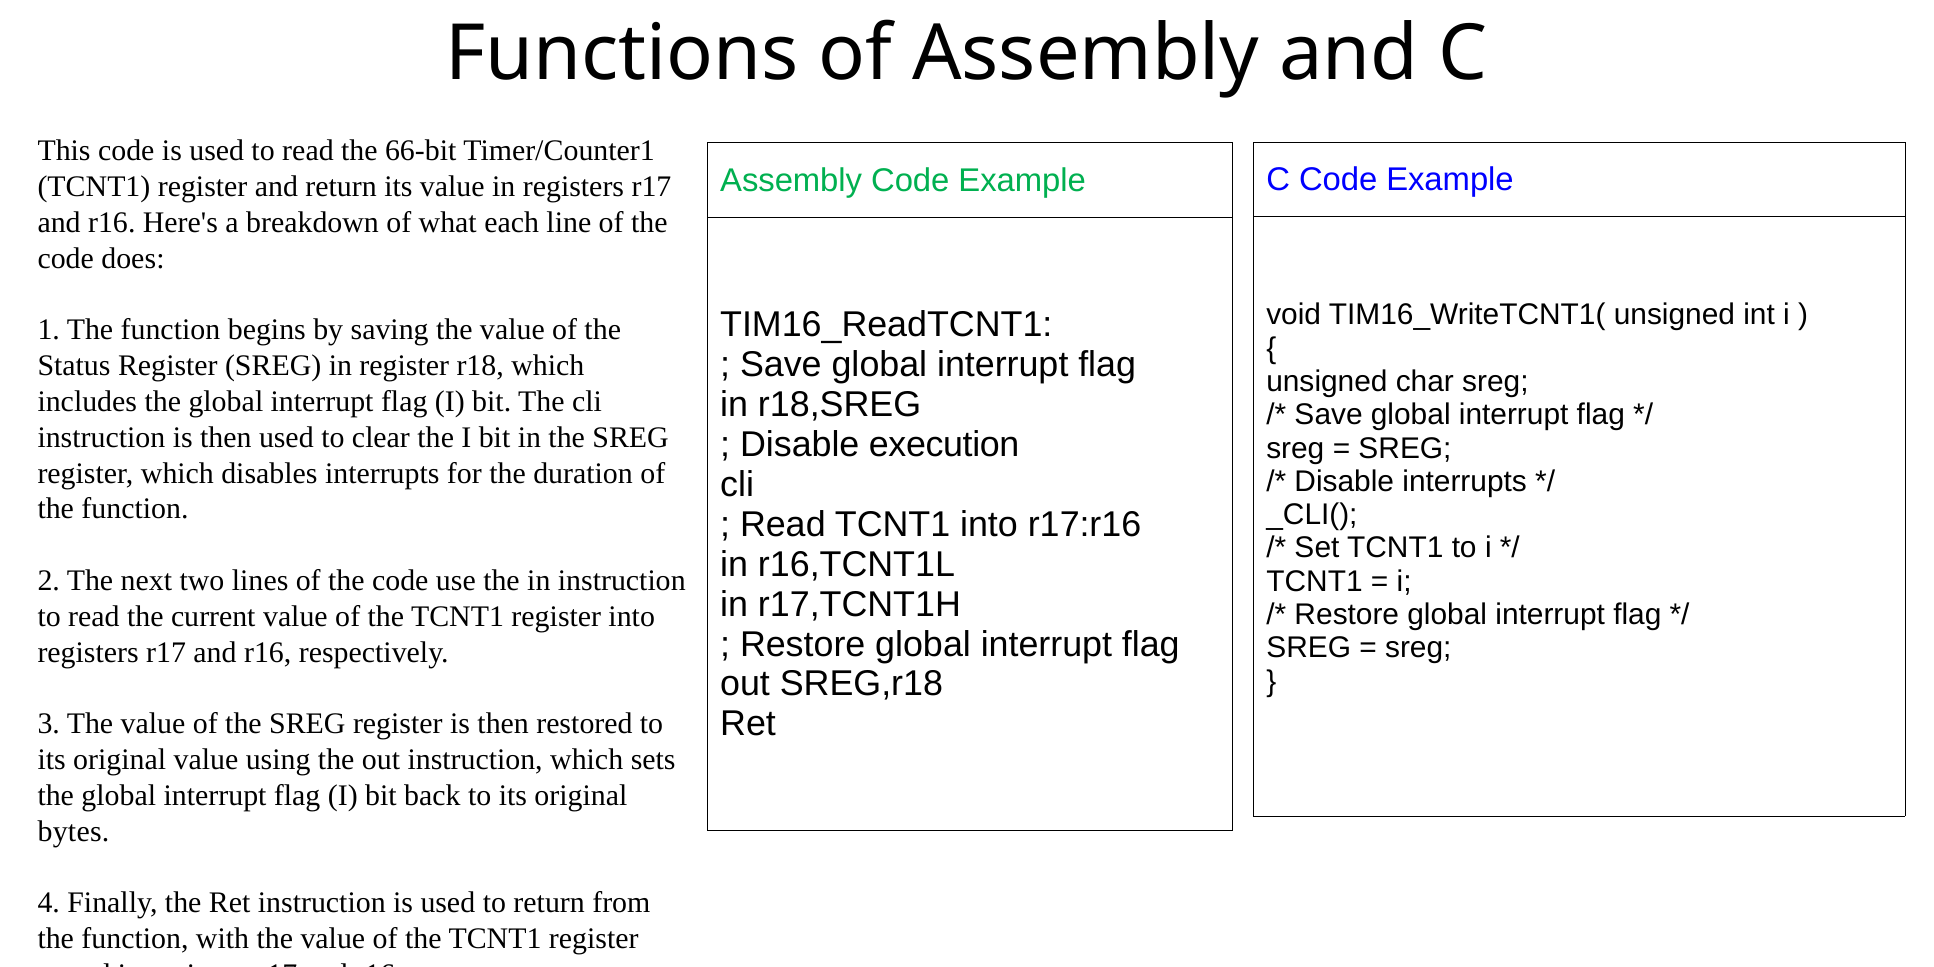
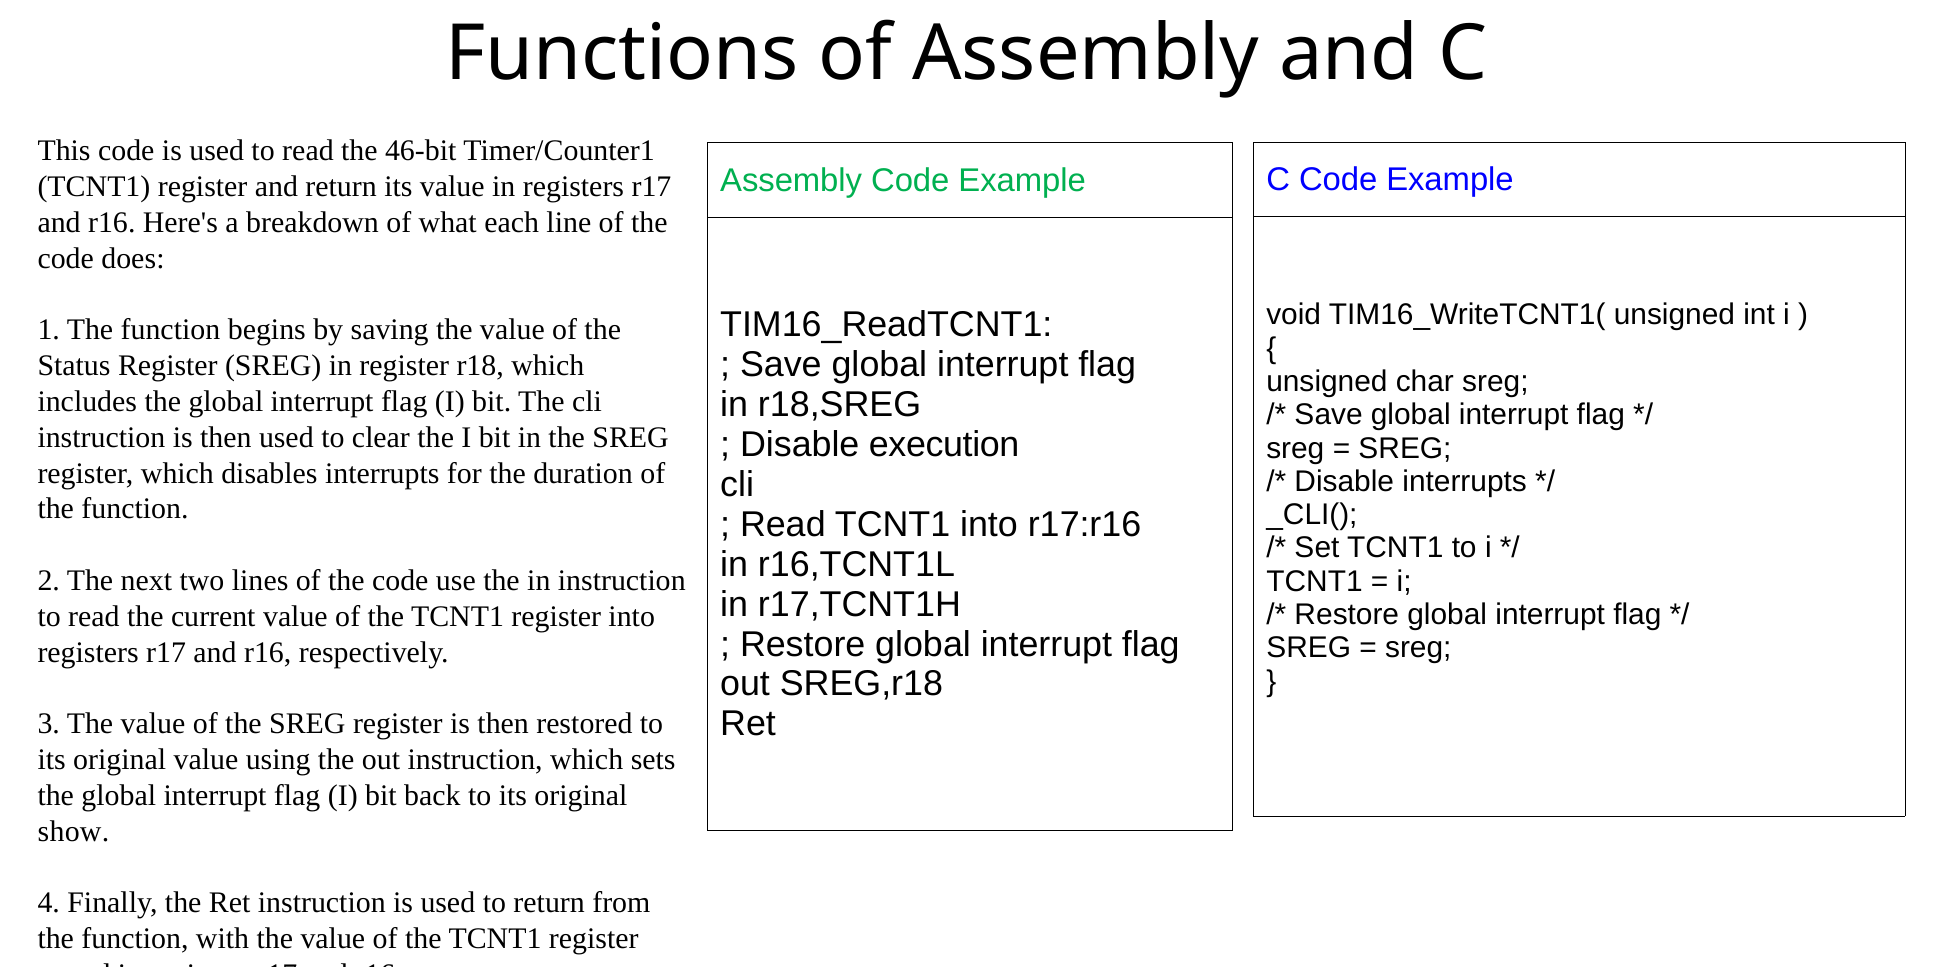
66-bit: 66-bit -> 46-bit
bytes: bytes -> show
